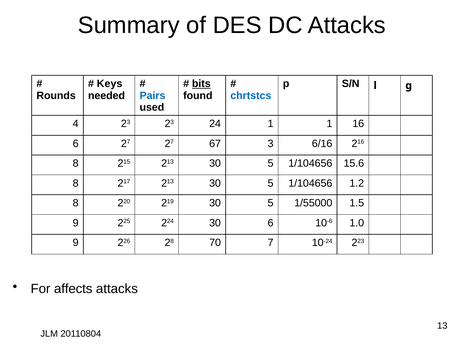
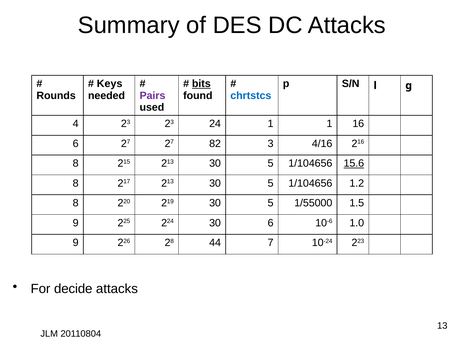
Pairs colour: blue -> purple
67: 67 -> 82
6/16: 6/16 -> 4/16
15.6 underline: none -> present
70: 70 -> 44
affects: affects -> decide
